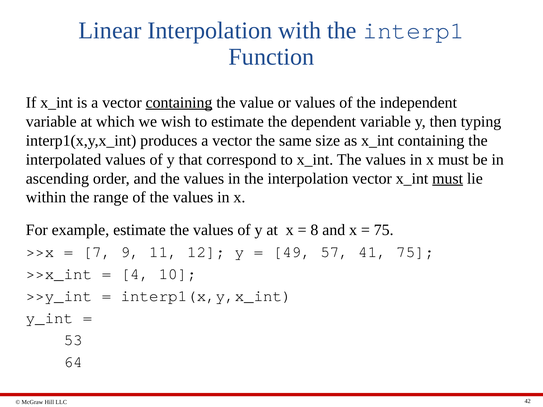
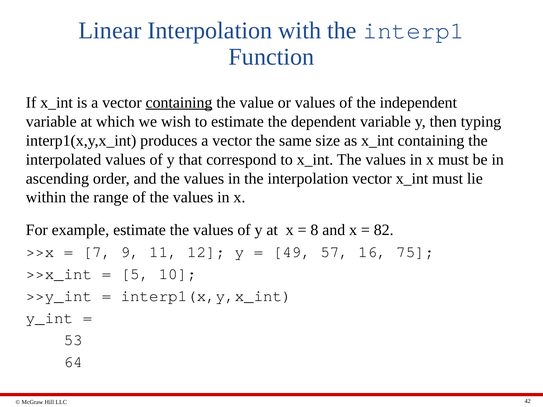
must at (448, 179) underline: present -> none
75 at (384, 230): 75 -> 82
41: 41 -> 16
4: 4 -> 5
